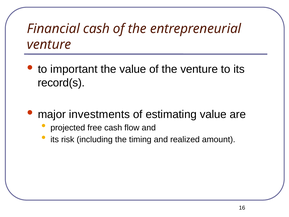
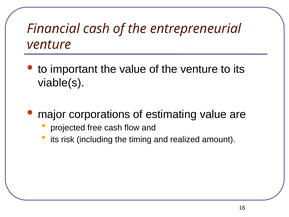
record(s: record(s -> viable(s
investments: investments -> corporations
